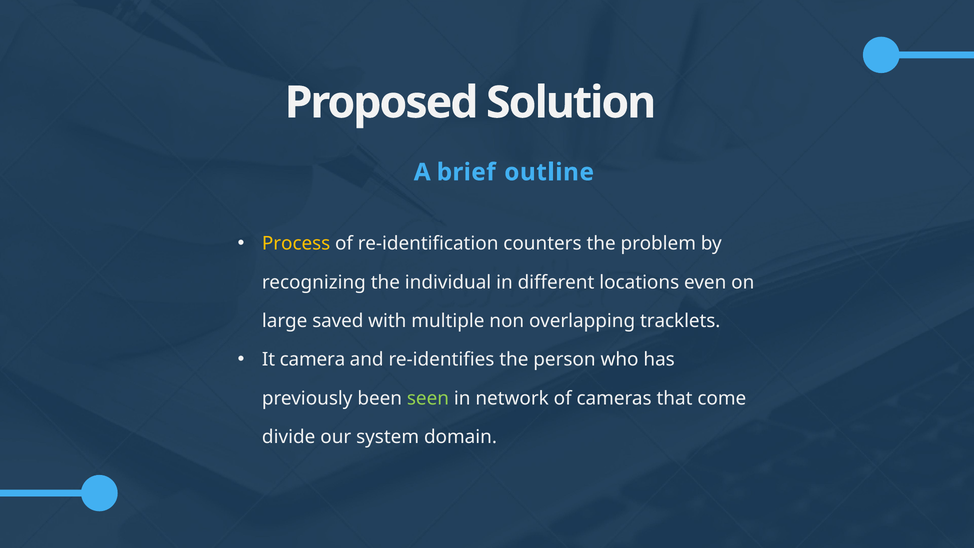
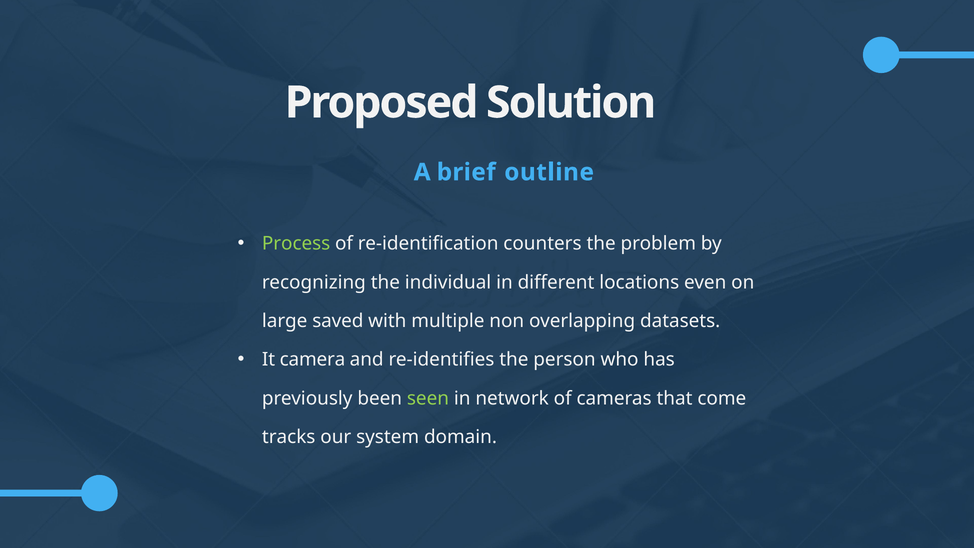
Process colour: yellow -> light green
tracklets: tracklets -> datasets
divide: divide -> tracks
